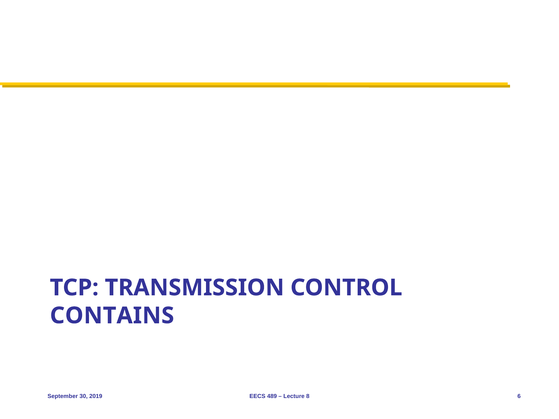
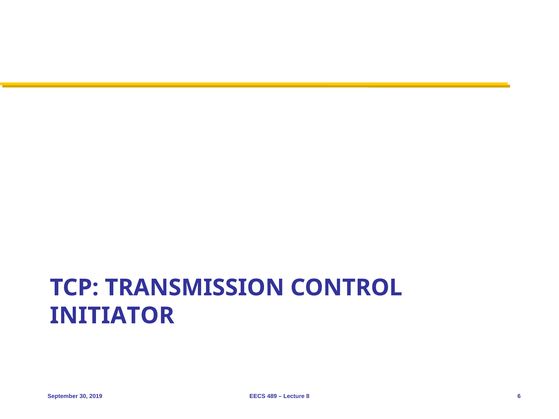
CONTAINS: CONTAINS -> INITIATOR
